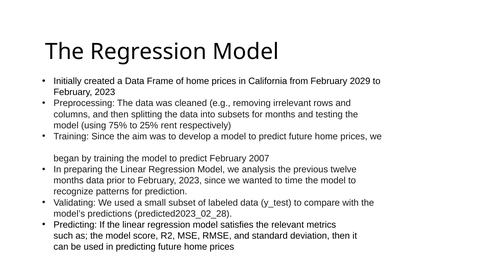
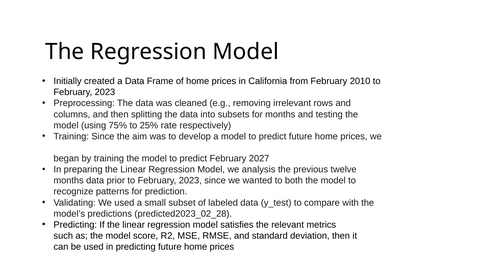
2029: 2029 -> 2010
rent: rent -> rate
2007: 2007 -> 2027
time: time -> both
